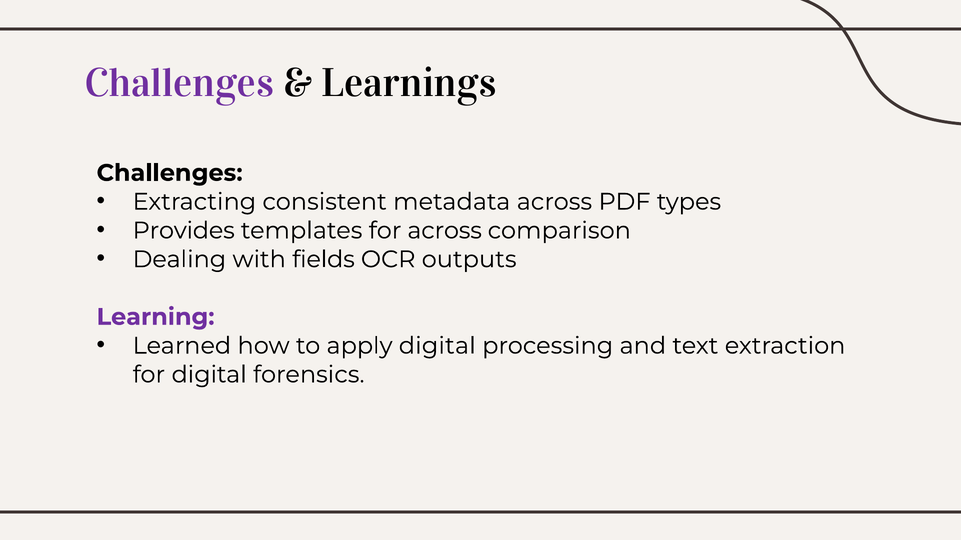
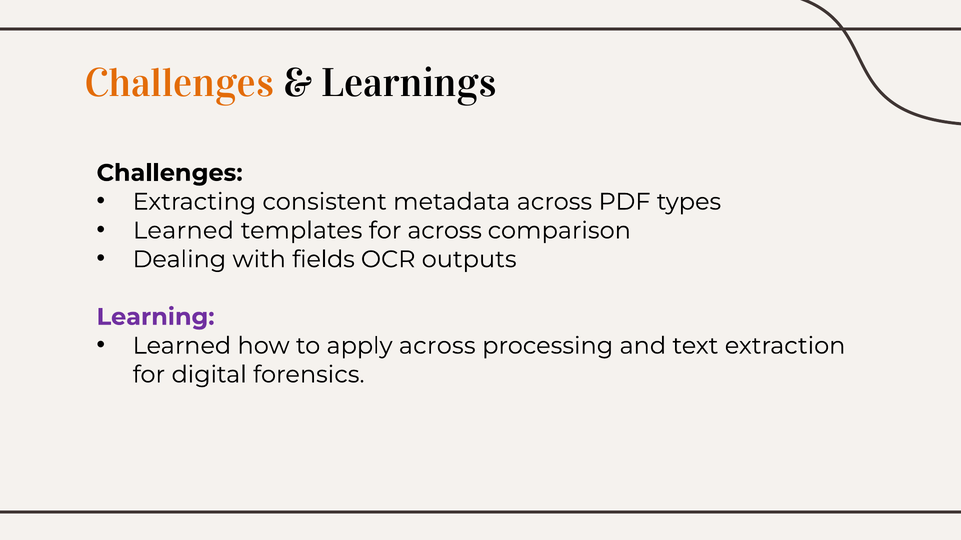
Challenges at (179, 83) colour: purple -> orange
Provides at (184, 231): Provides -> Learned
apply digital: digital -> across
